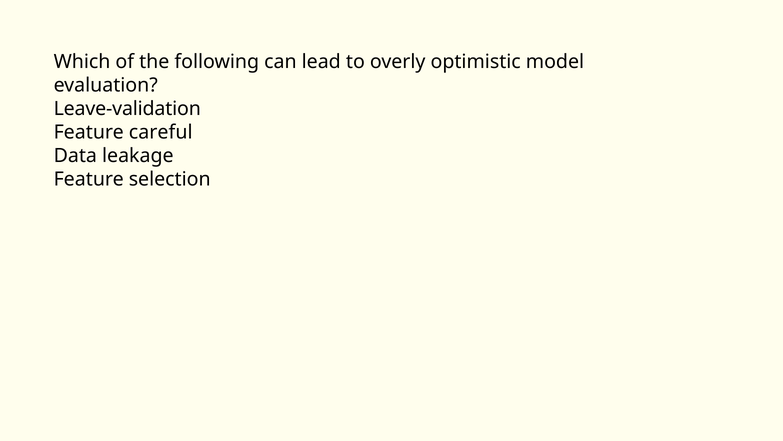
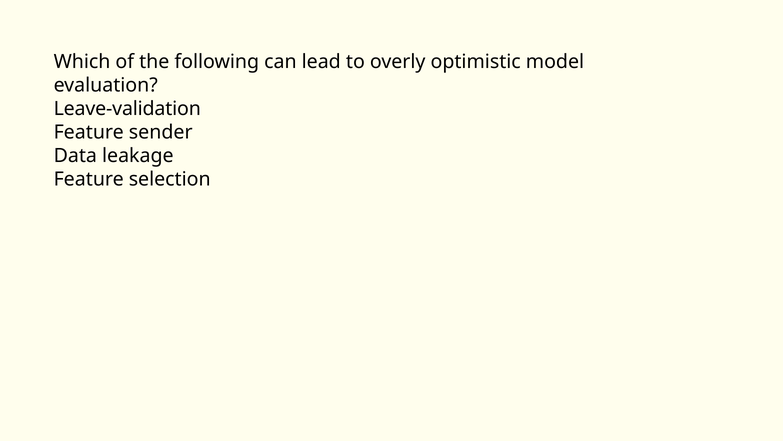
careful: careful -> sender
